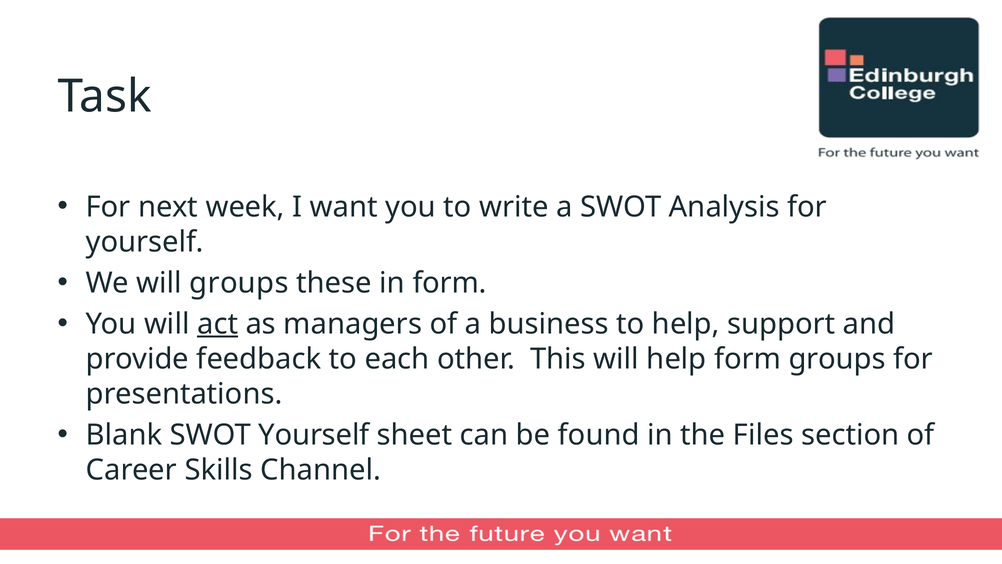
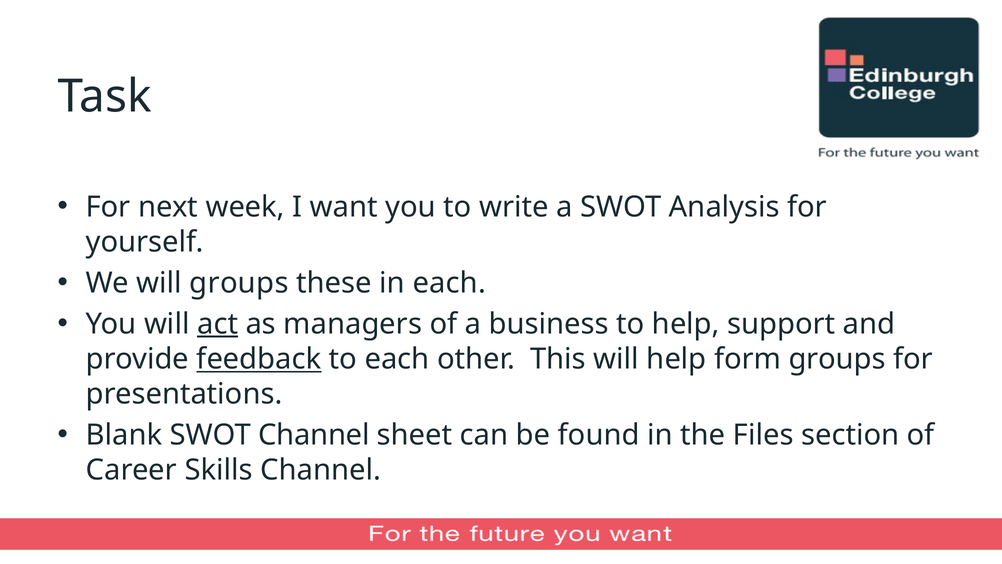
in form: form -> each
feedback underline: none -> present
SWOT Yourself: Yourself -> Channel
